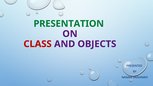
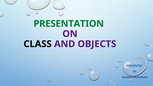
CLASS colour: red -> black
